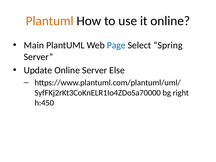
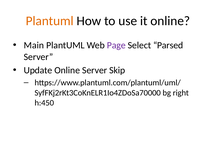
Page colour: blue -> purple
Spring: Spring -> Parsed
Else: Else -> Skip
